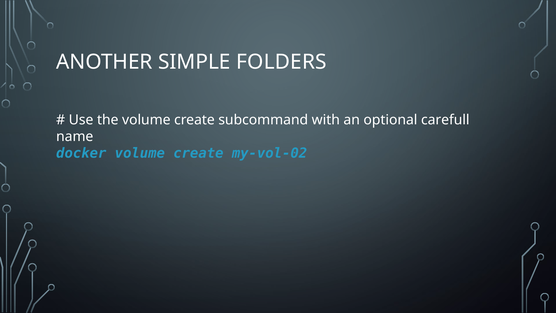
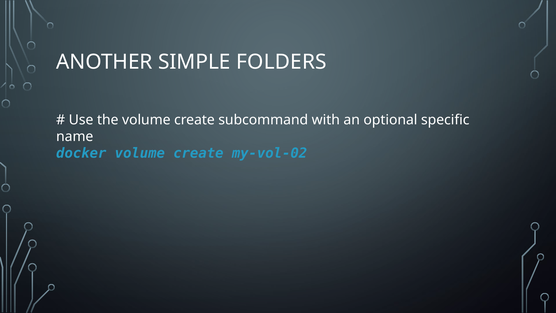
carefull: carefull -> specific
